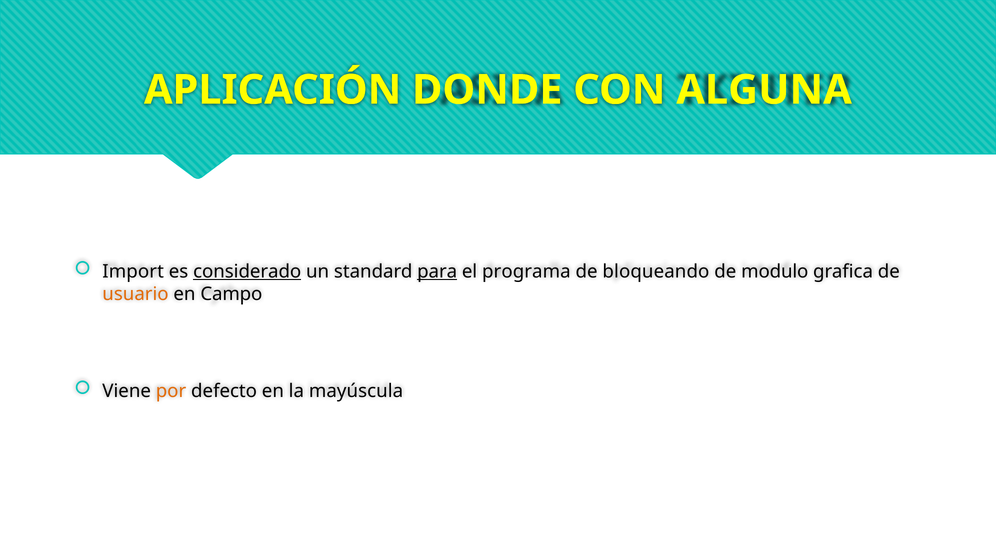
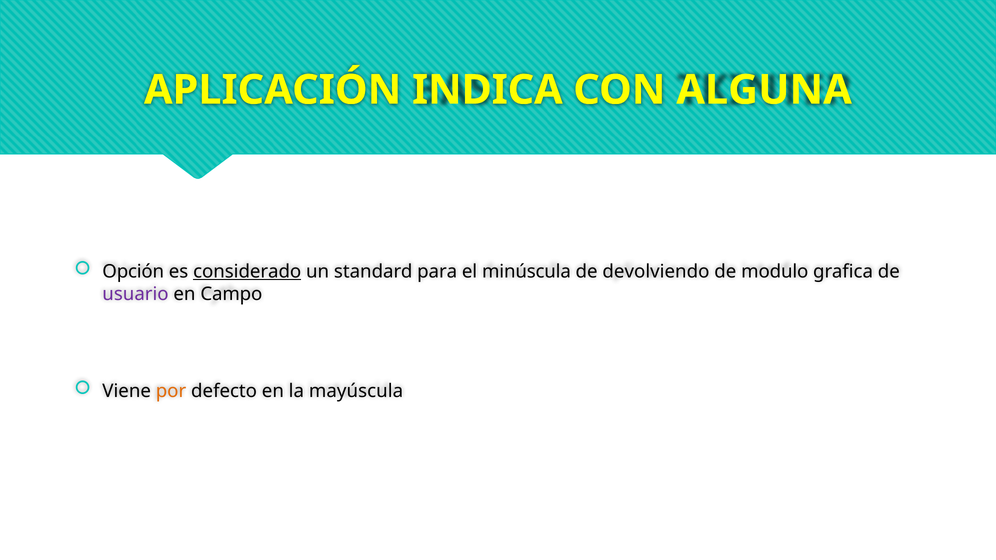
DONDE: DONDE -> INDICA
Import: Import -> Opción
para underline: present -> none
programa: programa -> minúscula
bloqueando: bloqueando -> devolviendo
usuario colour: orange -> purple
